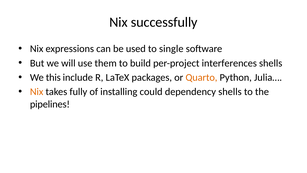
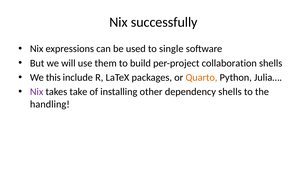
interferences: interferences -> collaboration
Nix at (37, 92) colour: orange -> purple
fully: fully -> take
could: could -> other
pipelines: pipelines -> handling
